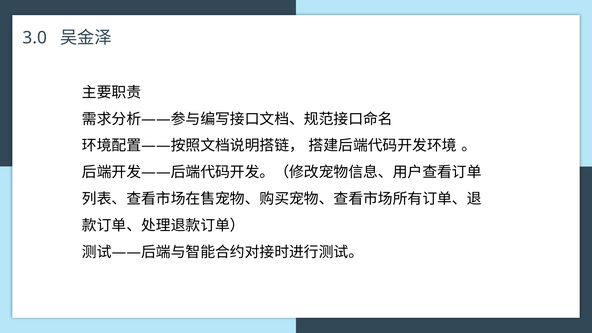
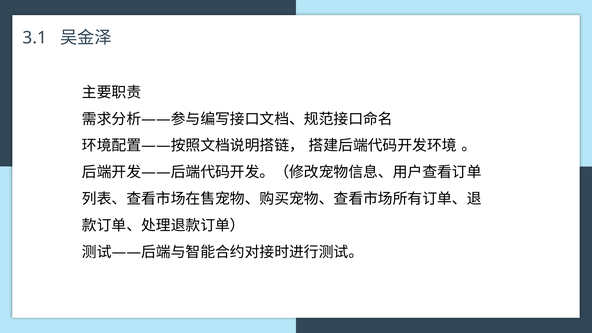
3.0: 3.0 -> 3.1
